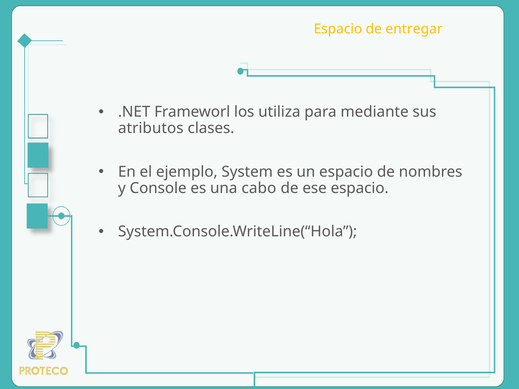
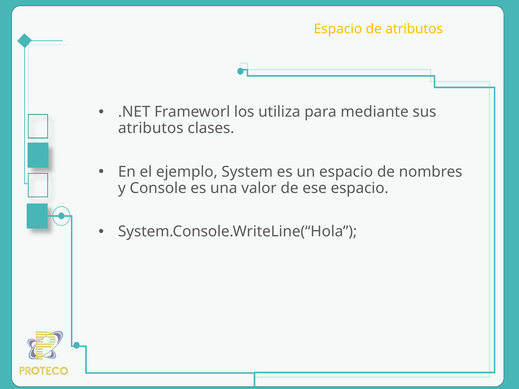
de entregar: entregar -> atributos
cabo: cabo -> valor
